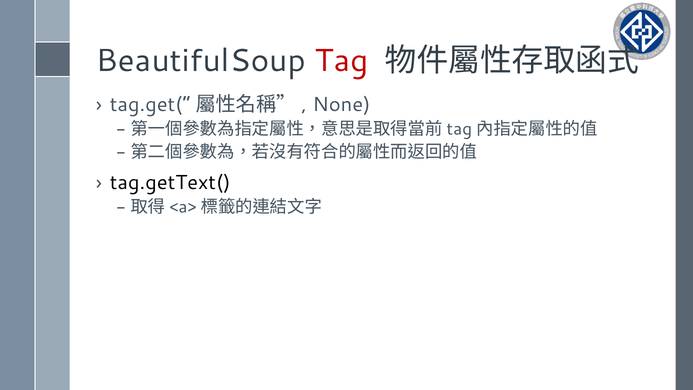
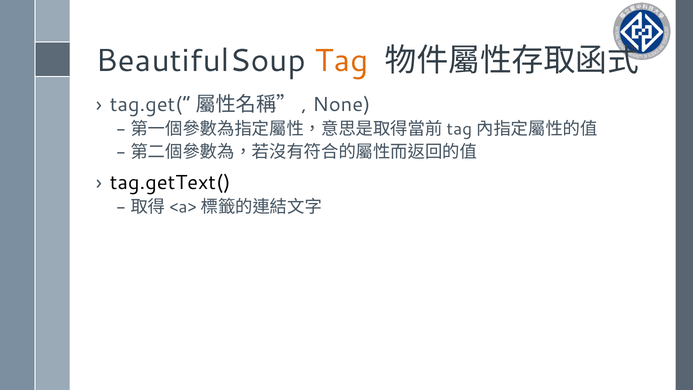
Tag colour: red -> orange
